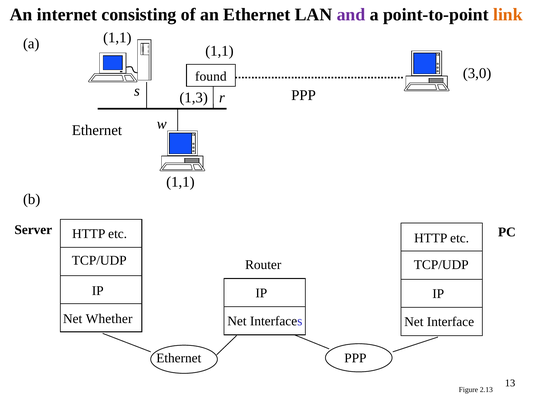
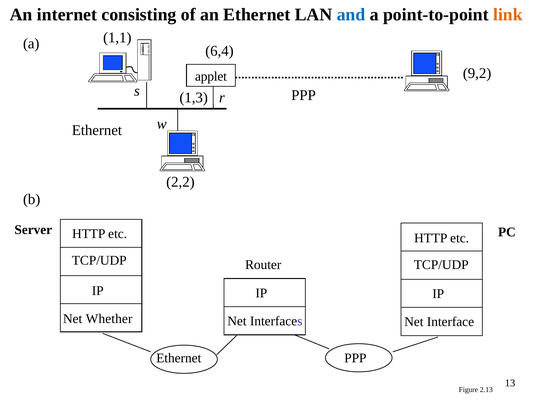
and colour: purple -> blue
1,1 at (219, 51): 1,1 -> 6,4
3,0: 3,0 -> 9,2
found: found -> applet
1,1 at (180, 182): 1,1 -> 2,2
